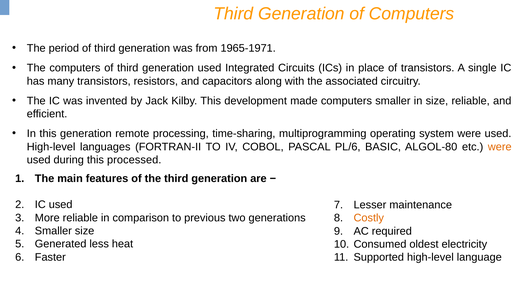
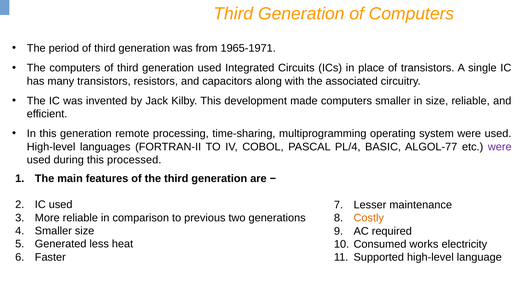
PL/6: PL/6 -> PL/4
ALGOL-80: ALGOL-80 -> ALGOL-77
were at (500, 147) colour: orange -> purple
oldest: oldest -> works
